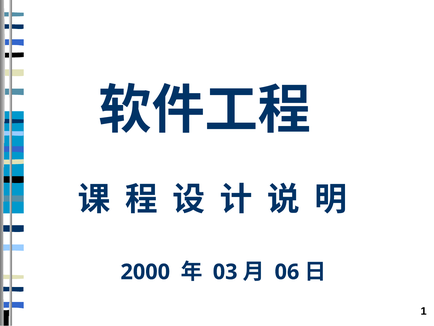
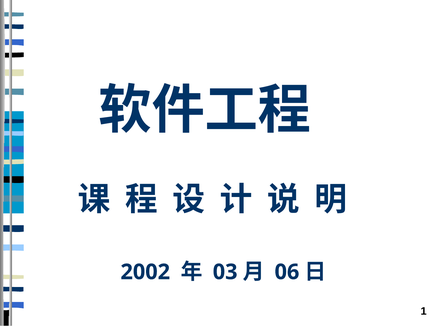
2000: 2000 -> 2002
